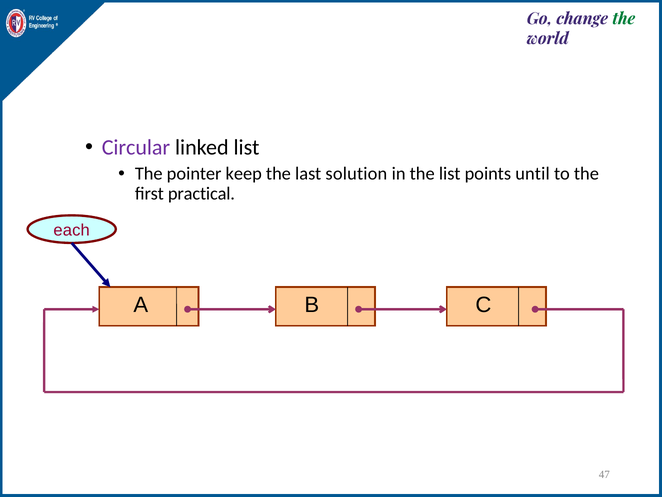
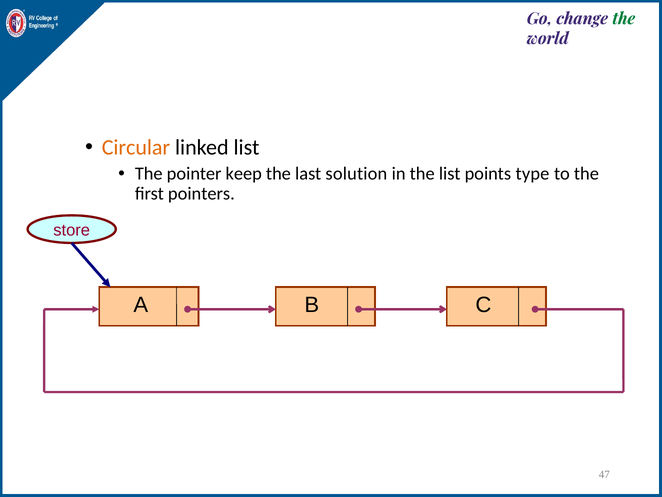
Circular colour: purple -> orange
until: until -> type
practical: practical -> pointers
each: each -> store
